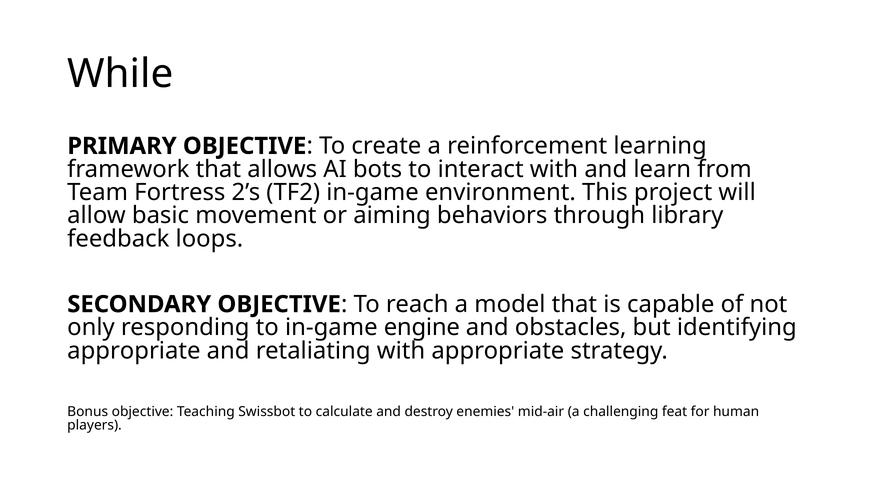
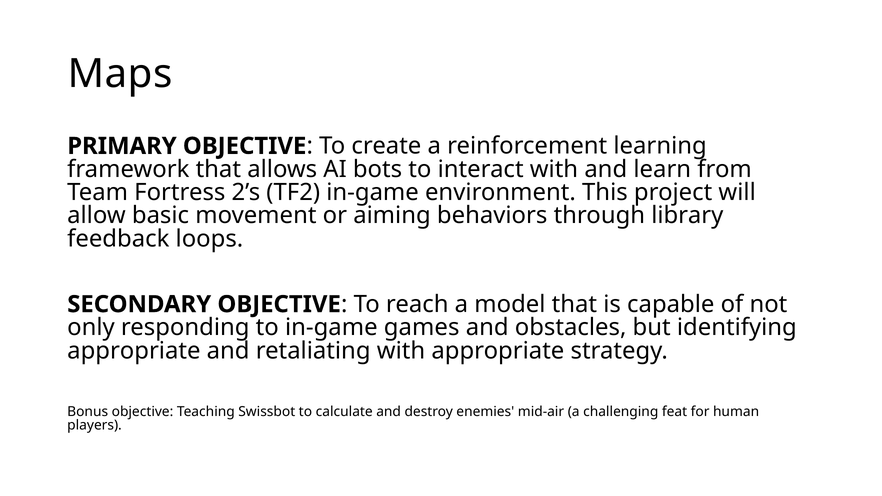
While: While -> Maps
engine: engine -> games
